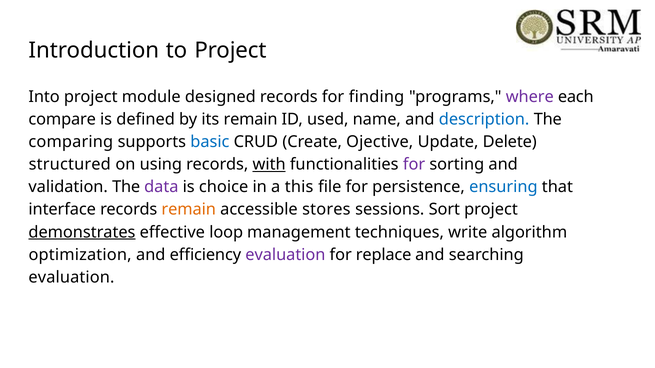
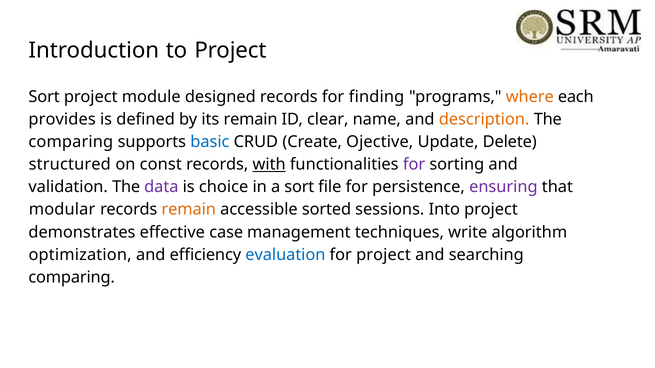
Into at (44, 97): Into -> Sort
where colour: purple -> orange
compare: compare -> provides
used: used -> clear
description colour: blue -> orange
using: using -> const
a this: this -> sort
ensuring colour: blue -> purple
interface: interface -> modular
stores: stores -> sorted
Sort: Sort -> Into
demonstrates underline: present -> none
loop: loop -> case
evaluation at (285, 255) colour: purple -> blue
for replace: replace -> project
evaluation at (71, 278): evaluation -> comparing
